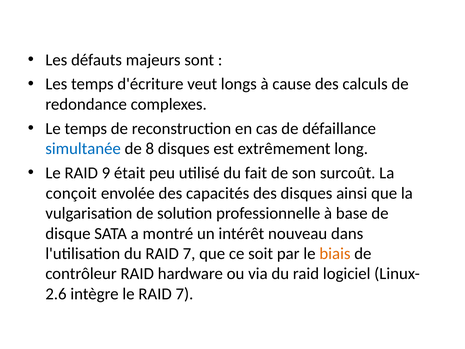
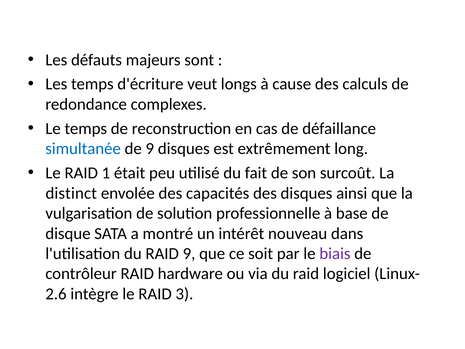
de 8: 8 -> 9
9: 9 -> 1
conçoit: conçoit -> distinct
du RAID 7: 7 -> 9
biais colour: orange -> purple
le RAID 7: 7 -> 3
